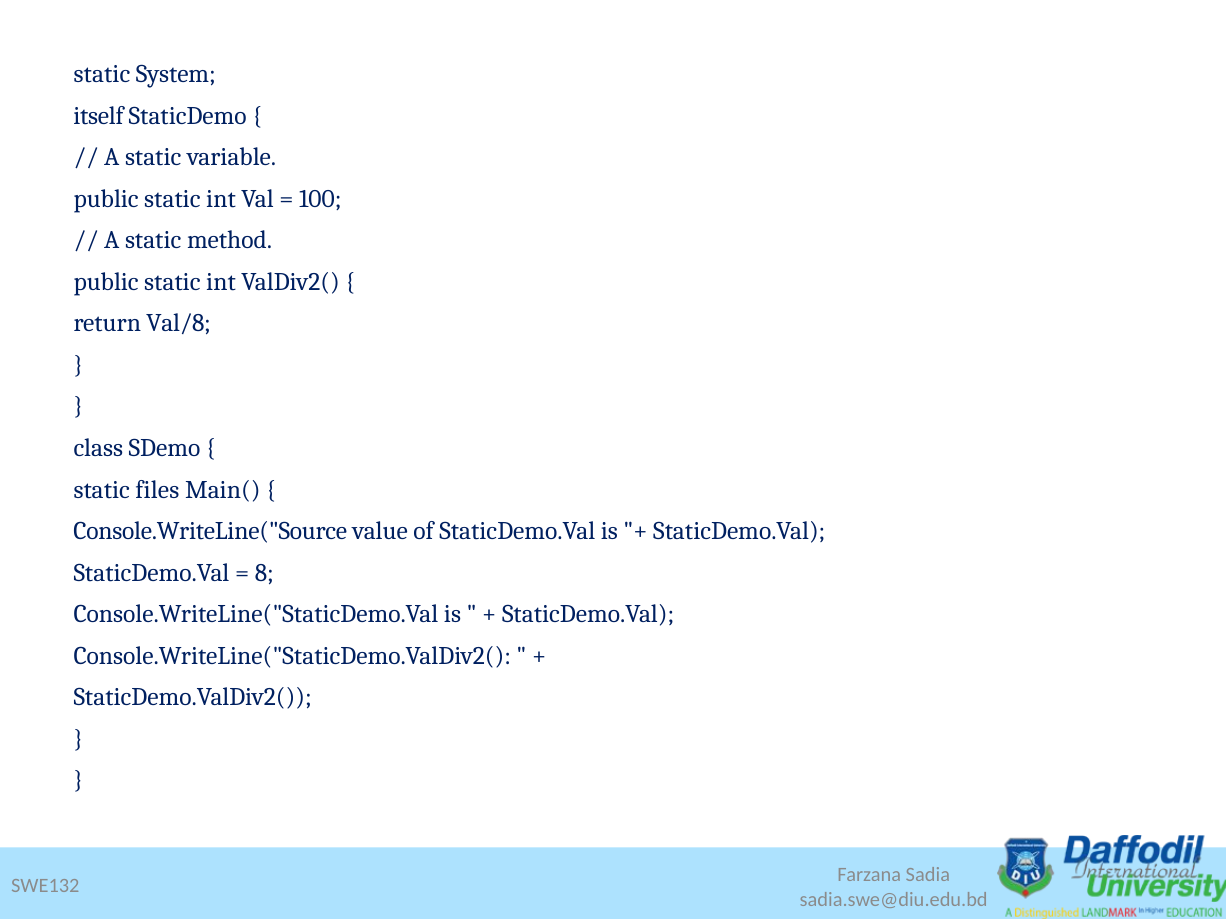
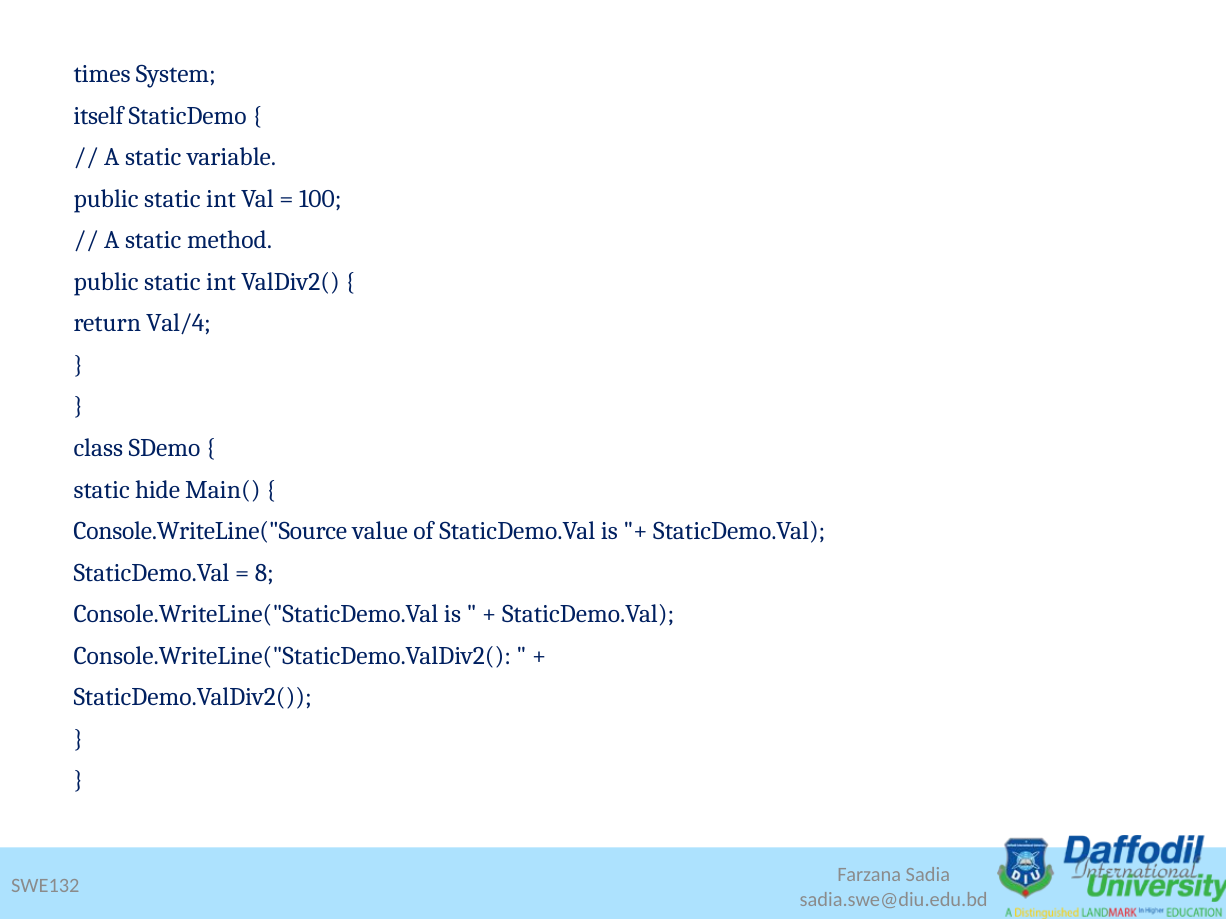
static at (102, 74): static -> times
Val/8: Val/8 -> Val/4
files: files -> hide
